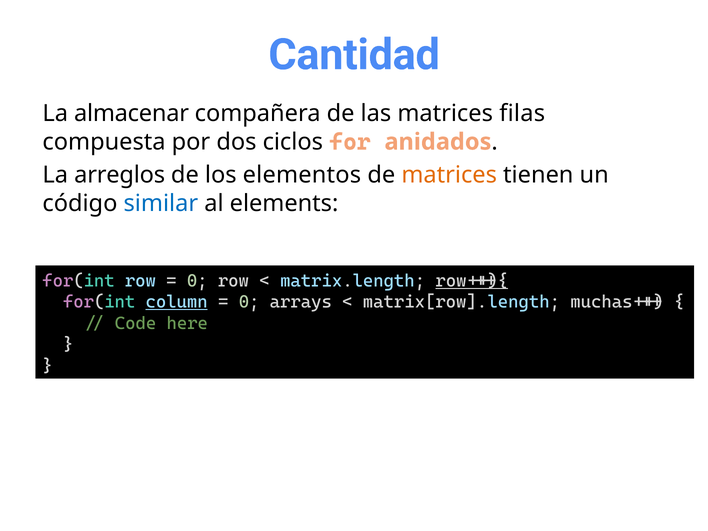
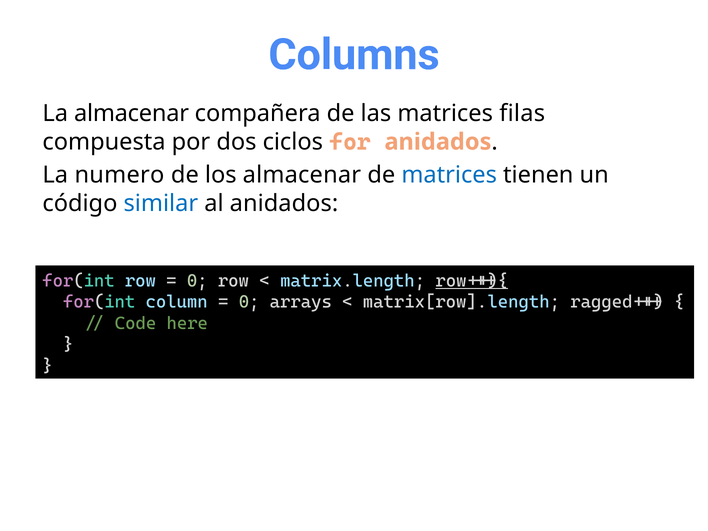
Cantidad: Cantidad -> Columns
arreglos: arreglos -> numero
los elementos: elementos -> almacenar
matrices at (449, 175) colour: orange -> blue
al elements: elements -> anidados
column underline: present -> none
muchas++: muchas++ -> ragged++
